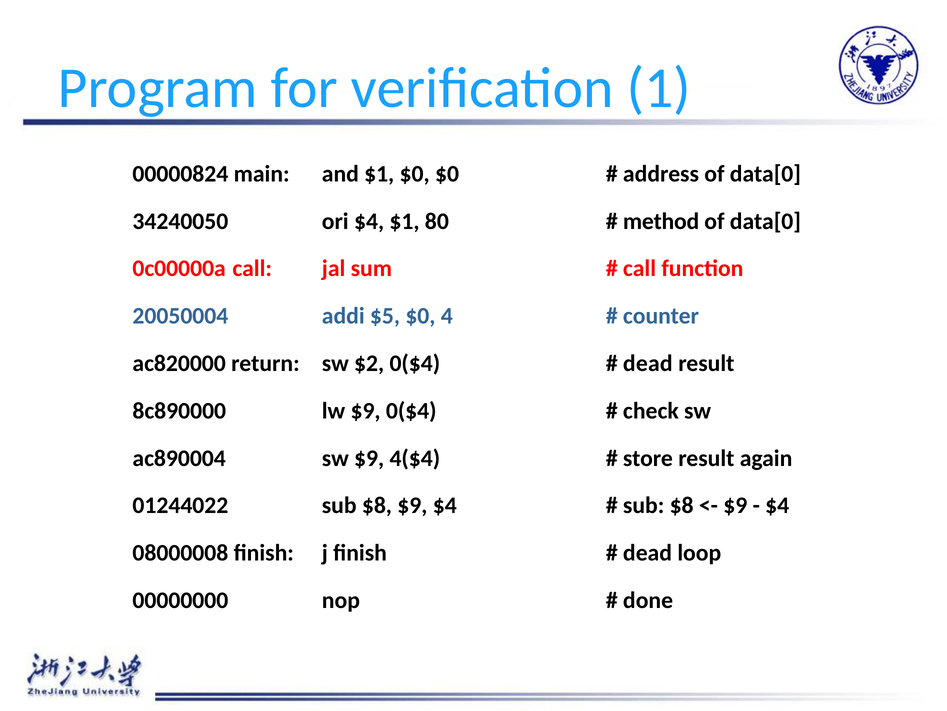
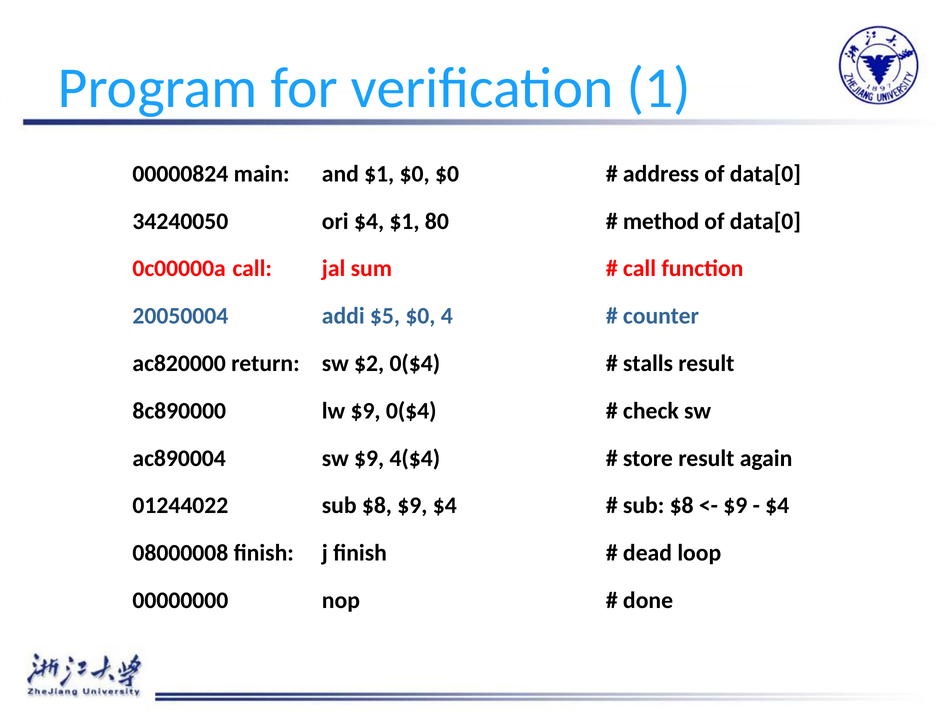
dead at (648, 363): dead -> stalls
